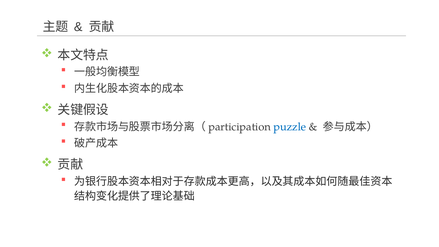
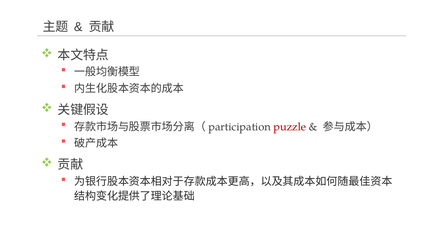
puzzle colour: blue -> red
